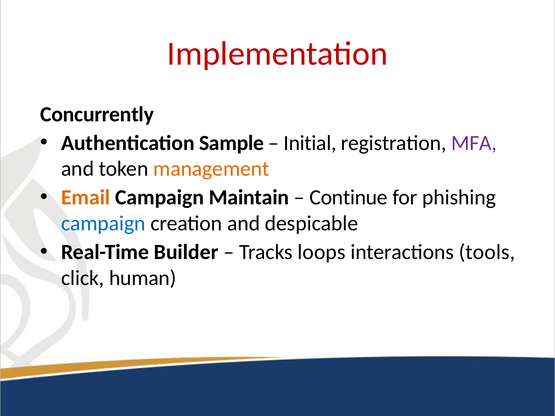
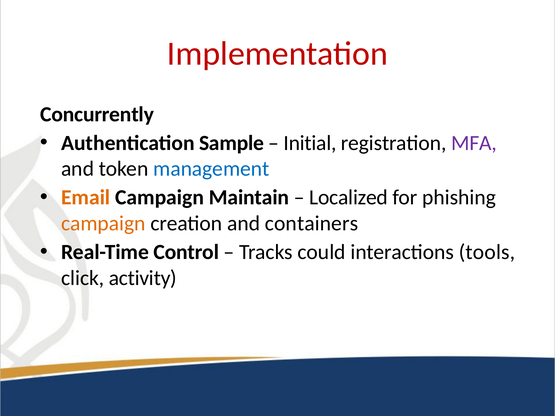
management colour: orange -> blue
Continue: Continue -> Localized
campaign at (103, 224) colour: blue -> orange
despicable: despicable -> containers
Builder: Builder -> Control
loops: loops -> could
human: human -> activity
